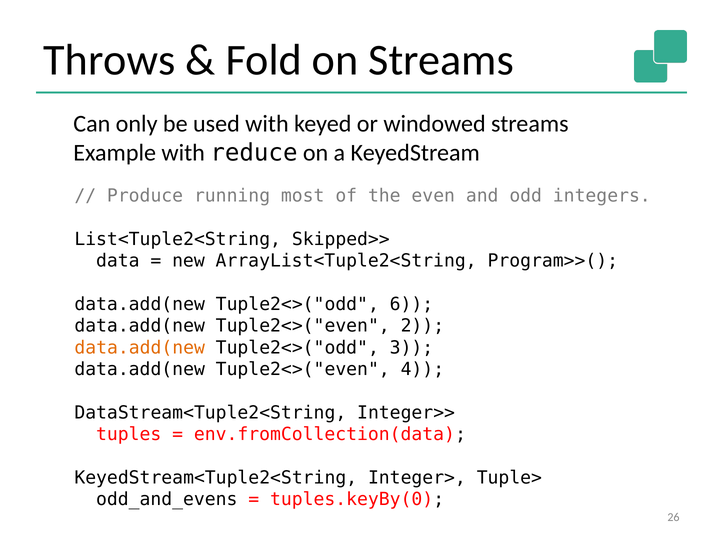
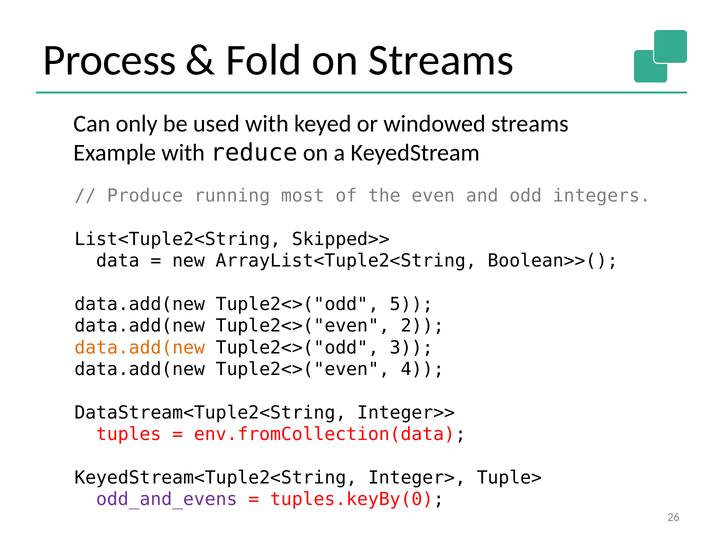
Throws: Throws -> Process
Program>>(: Program>>( -> Boolean>>(
6: 6 -> 5
odd_and_evens colour: black -> purple
